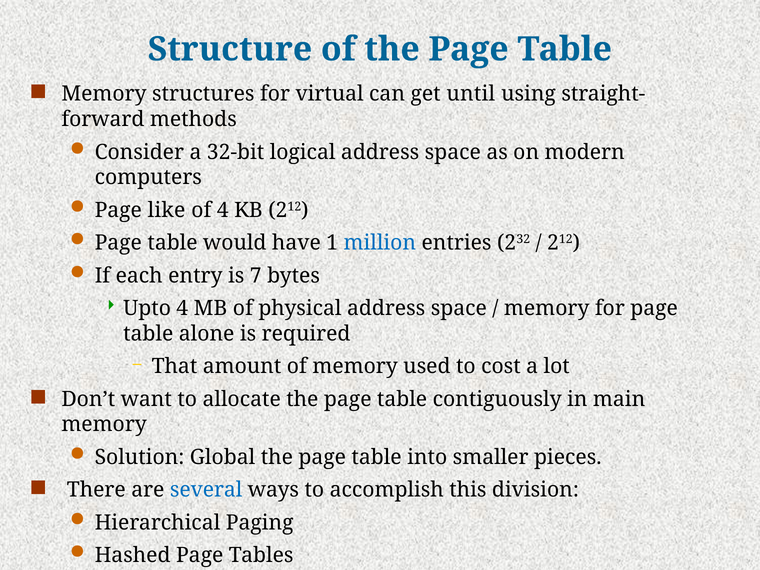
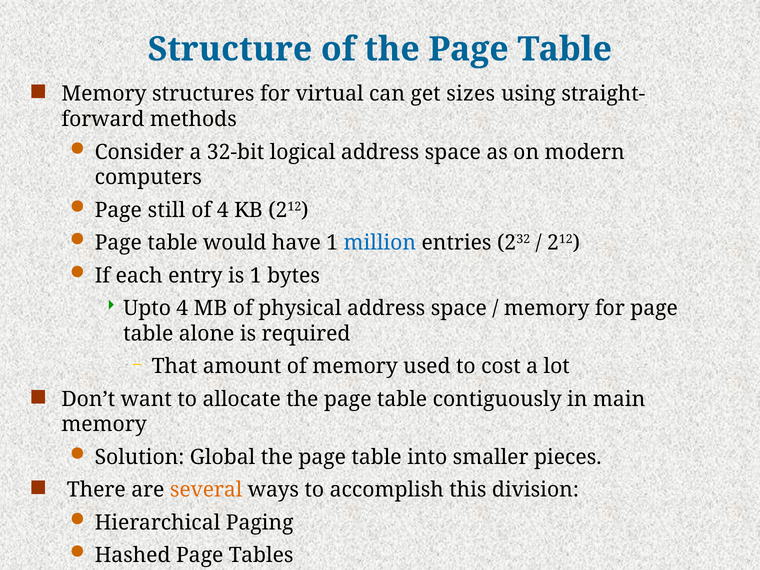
until: until -> sizes
like: like -> still
is 7: 7 -> 1
several colour: blue -> orange
